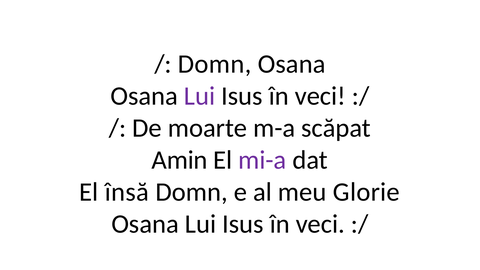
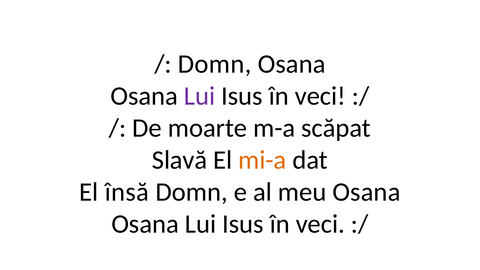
Amin: Amin -> Slavă
mi-a colour: purple -> orange
meu Glorie: Glorie -> Osana
